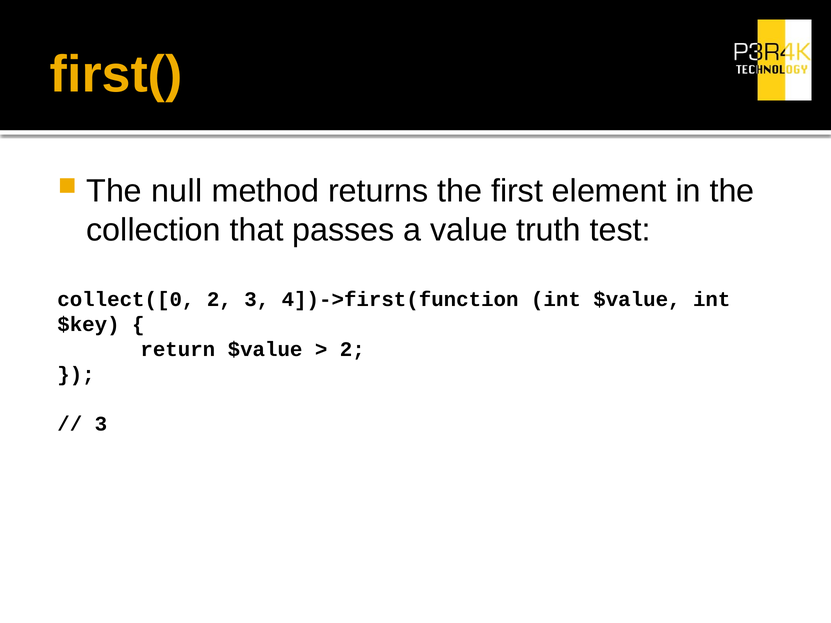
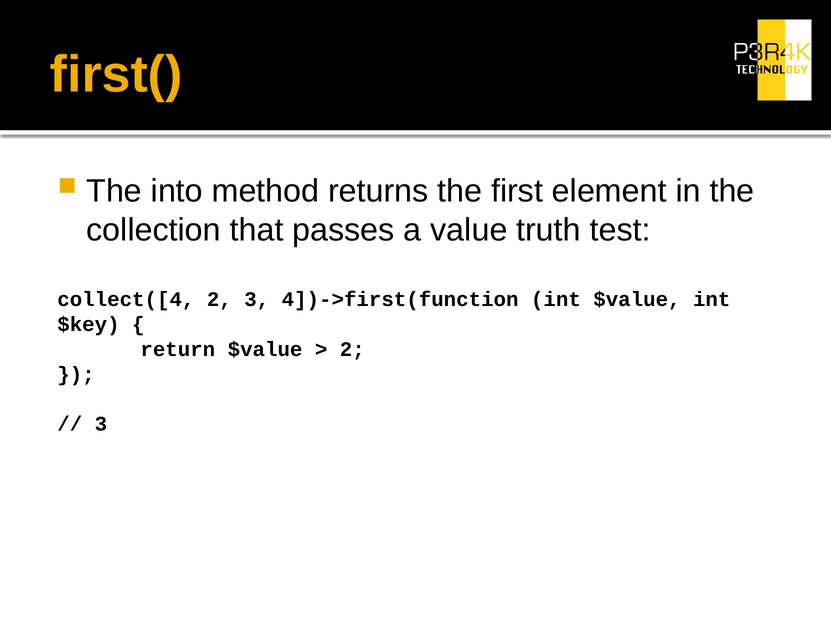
null: null -> into
collect([0: collect([0 -> collect([4
